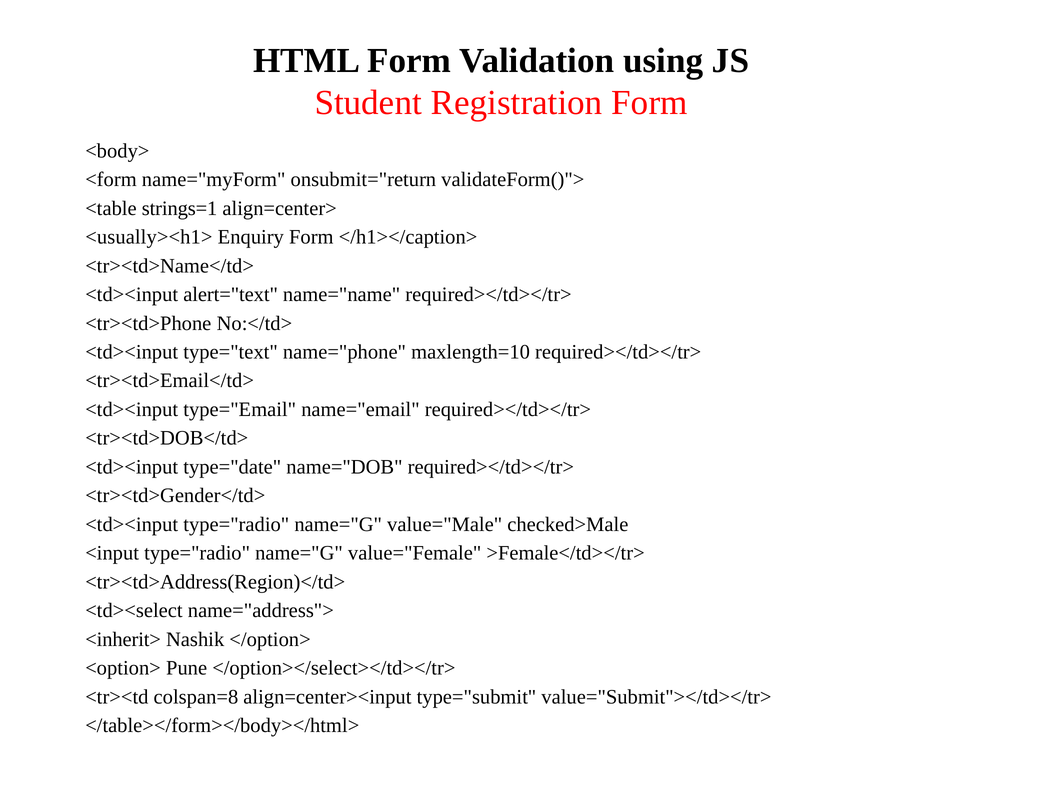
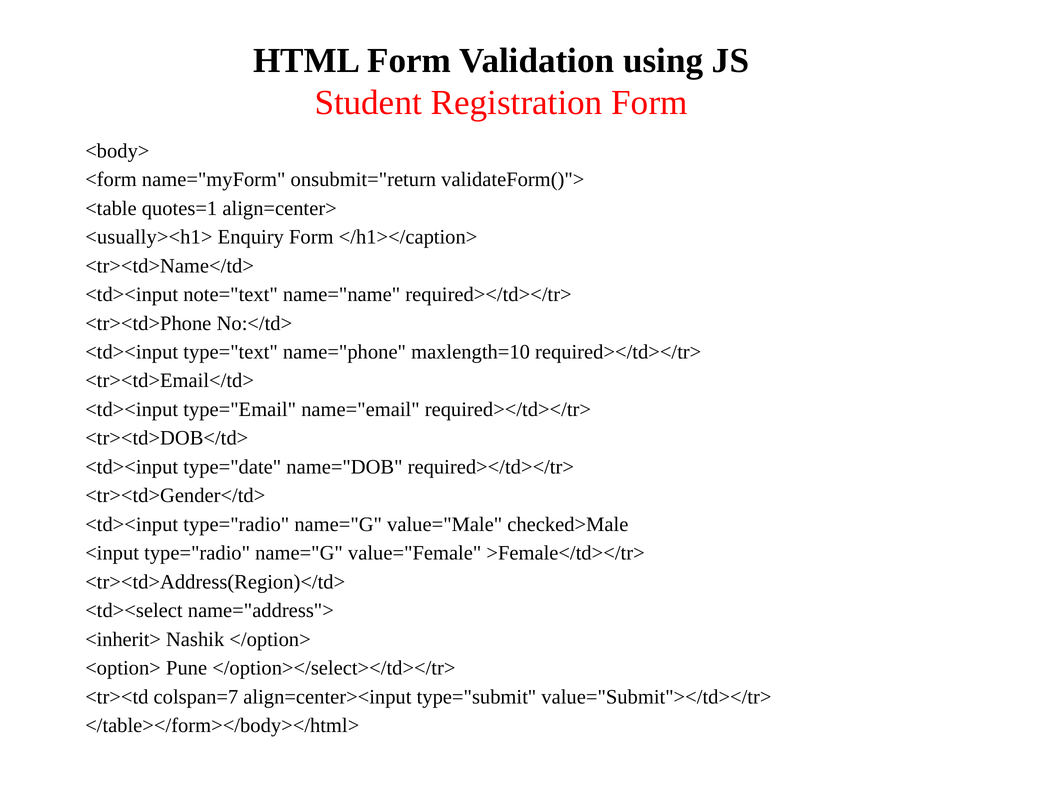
strings=1: strings=1 -> quotes=1
alert="text: alert="text -> note="text
colspan=8: colspan=8 -> colspan=7
